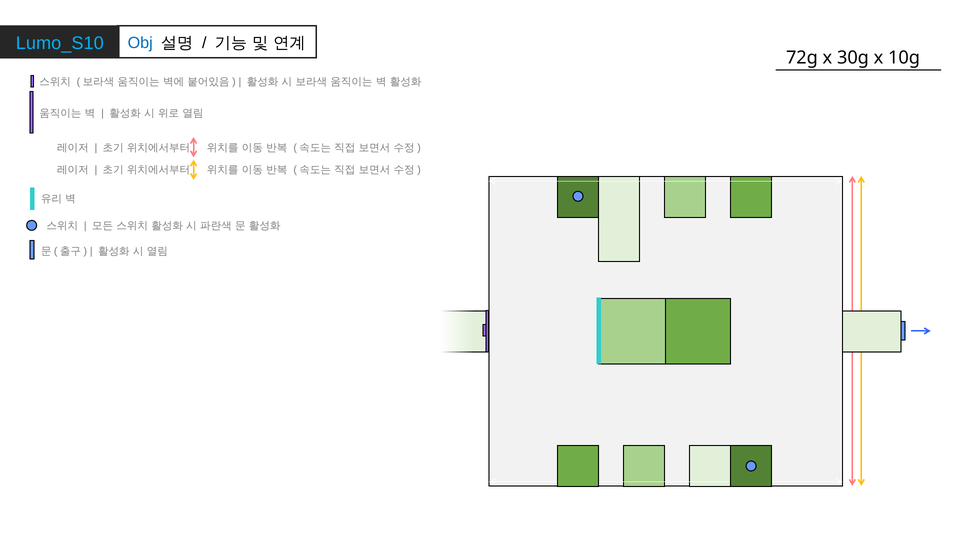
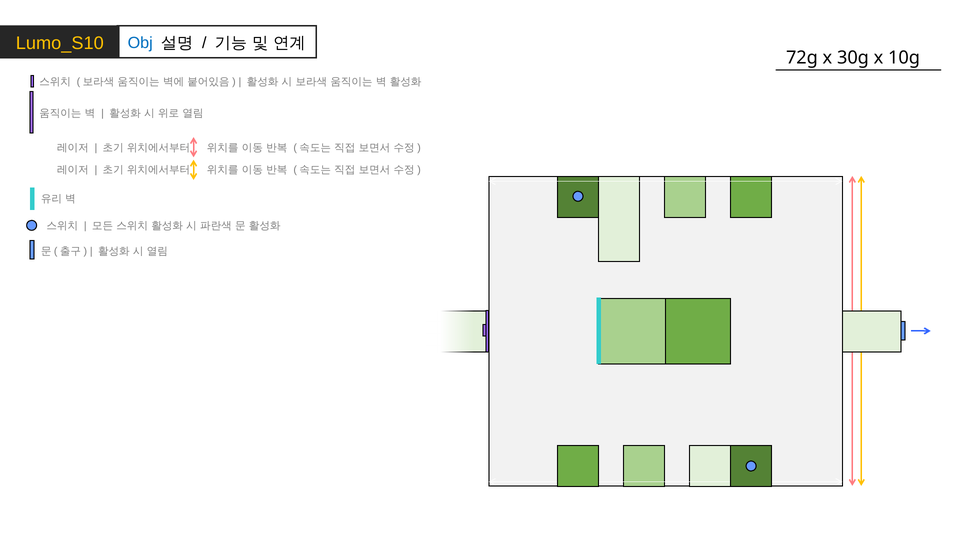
Lumo_S10 colour: light blue -> yellow
